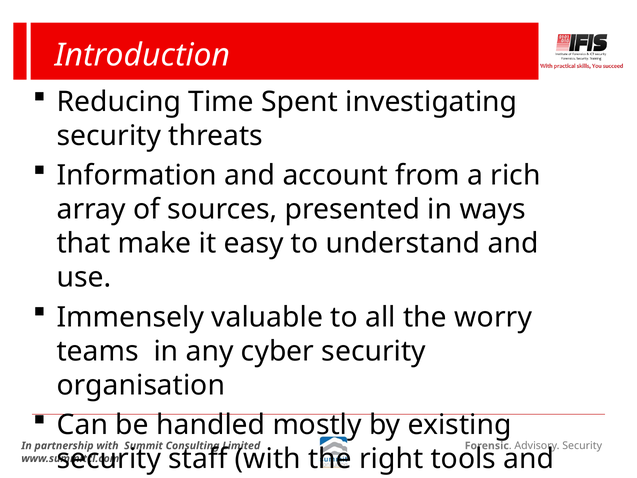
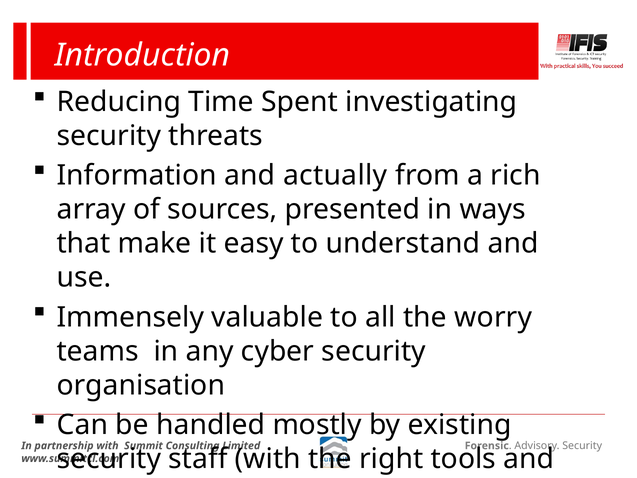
account: account -> actually
